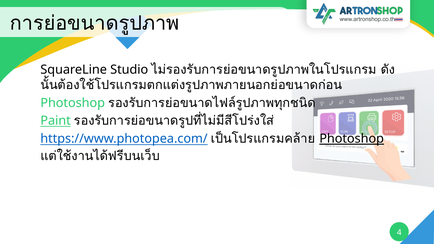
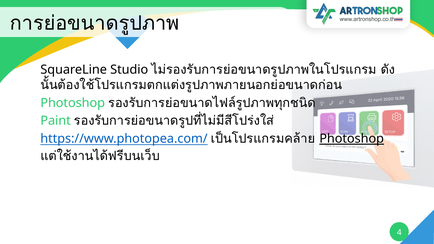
Paint underline: present -> none
